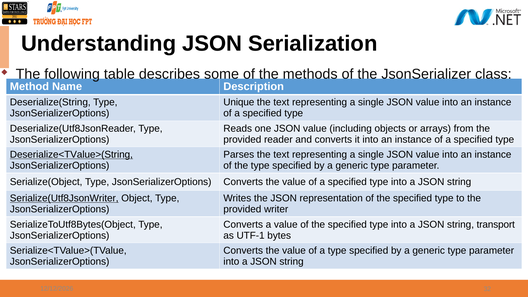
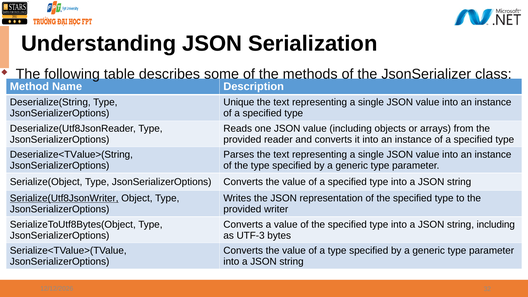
Deserialize<TValue>(String underline: present -> none
string transport: transport -> including
UTF-1: UTF-1 -> UTF-3
